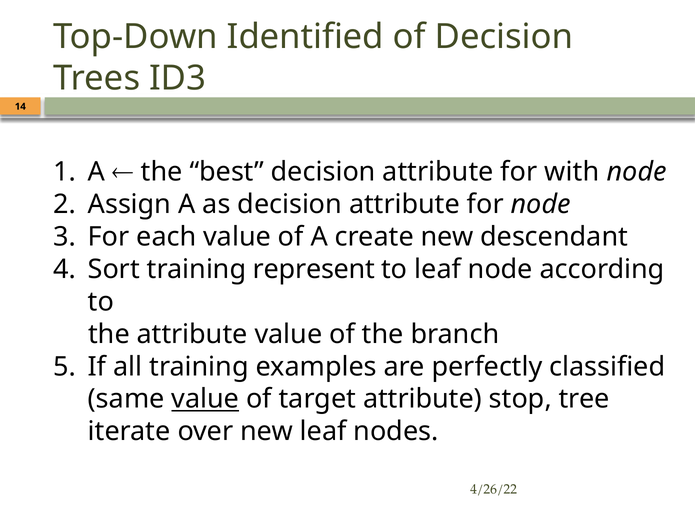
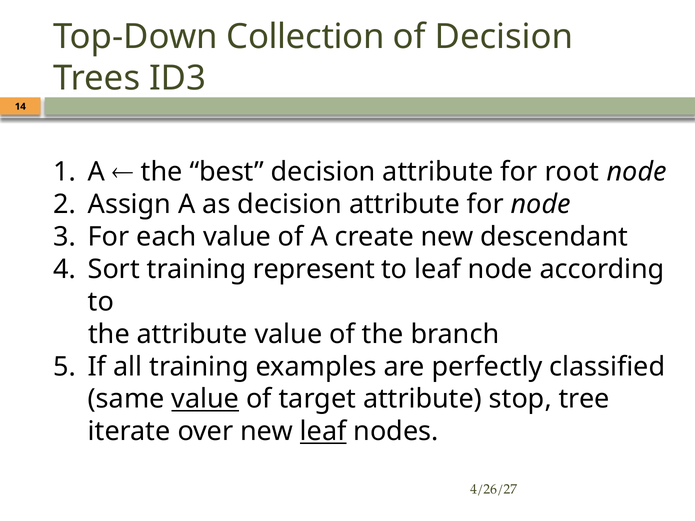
Identified: Identified -> Collection
with: with -> root
leaf at (323, 432) underline: none -> present
4/26/22: 4/26/22 -> 4/26/27
